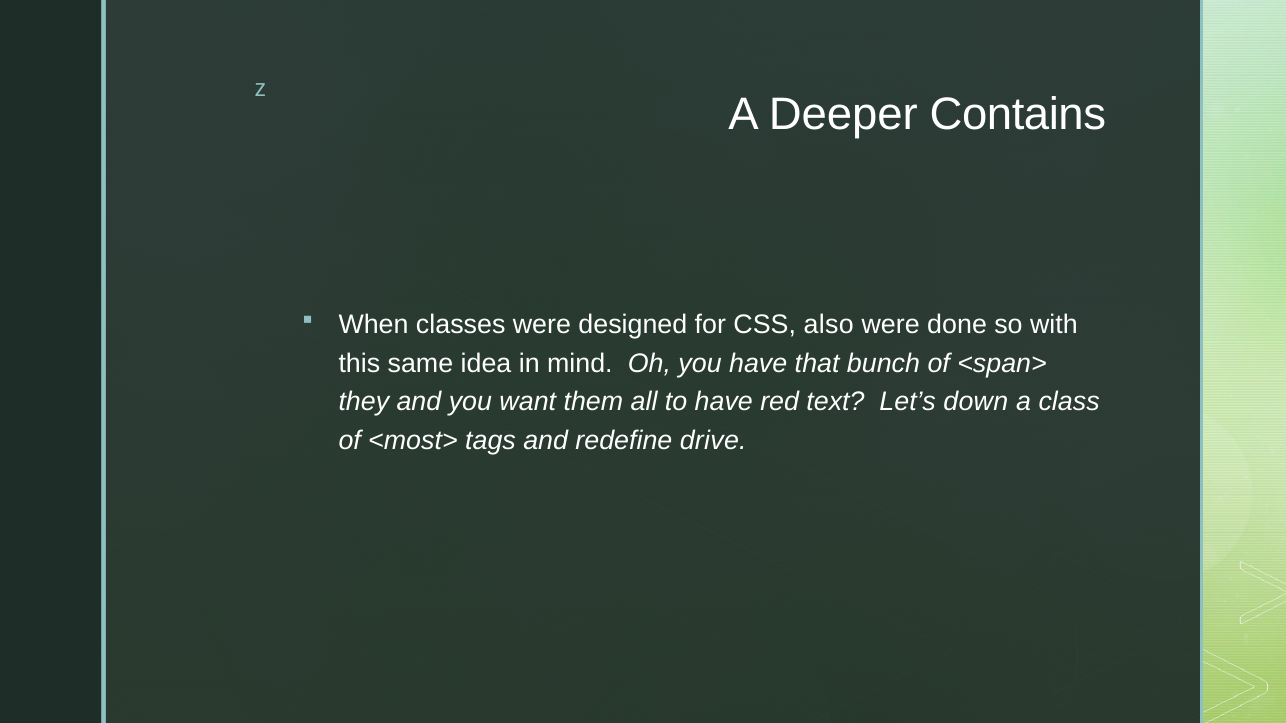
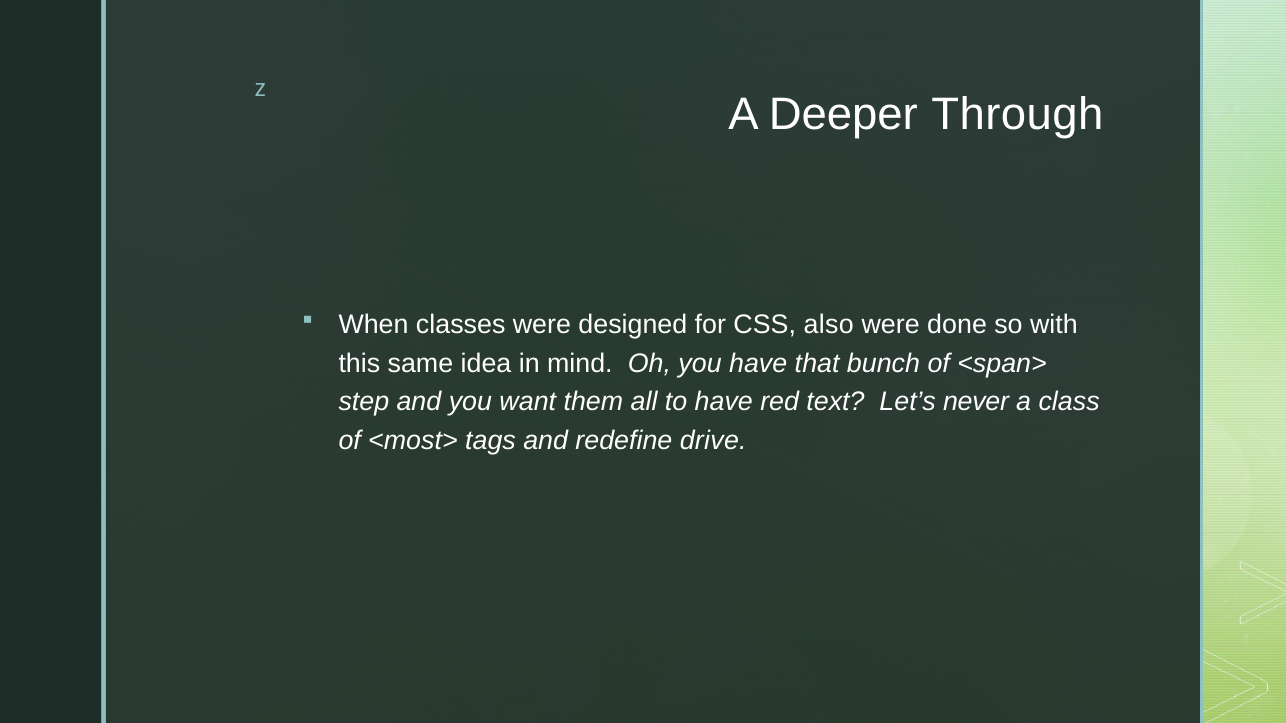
Contains: Contains -> Through
they: they -> step
down: down -> never
